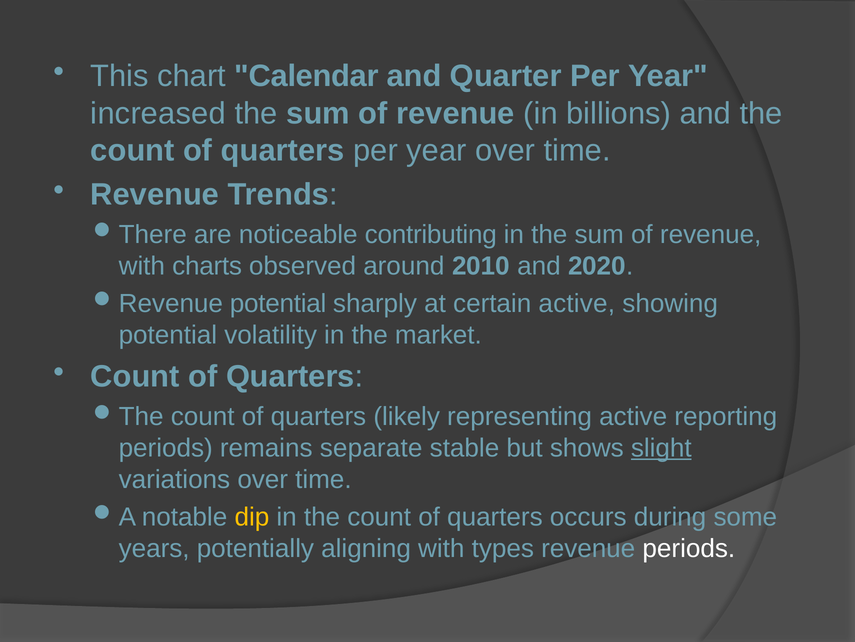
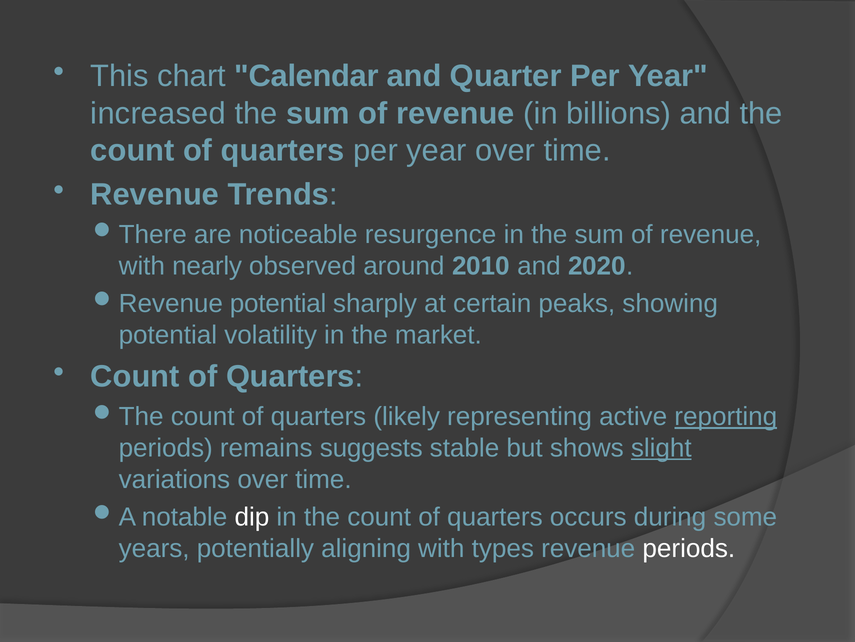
contributing: contributing -> resurgence
charts: charts -> nearly
certain active: active -> peaks
reporting underline: none -> present
separate: separate -> suggests
dip colour: yellow -> white
